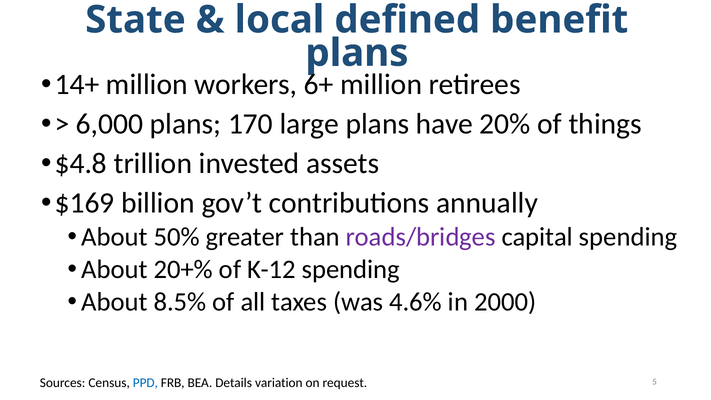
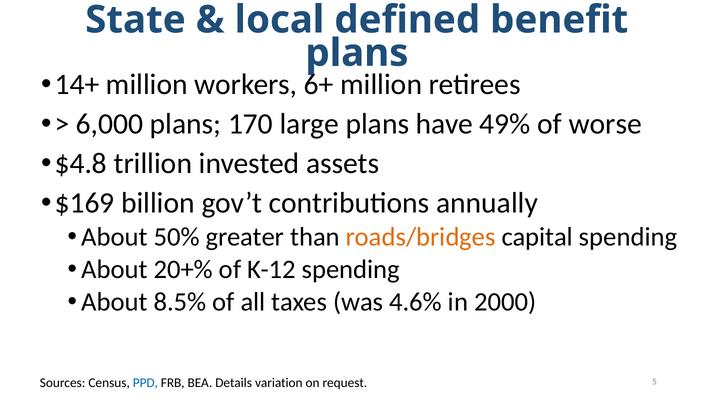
20%: 20% -> 49%
things: things -> worse
roads/bridges colour: purple -> orange
